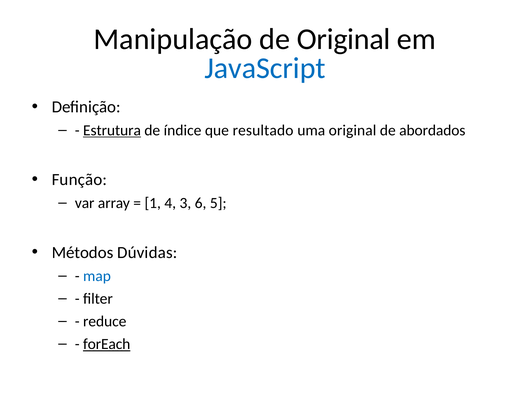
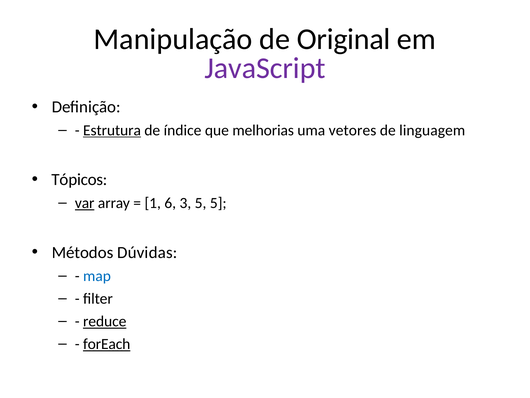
JavaScript colour: blue -> purple
resultado: resultado -> melhorias
uma original: original -> vetores
abordados: abordados -> linguagem
Função: Função -> Tópicos
var underline: none -> present
4: 4 -> 6
3 6: 6 -> 5
reduce underline: none -> present
